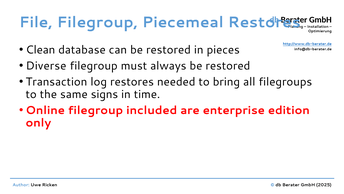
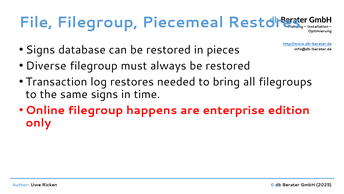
Clean at (40, 50): Clean -> Signs
included: included -> happens
